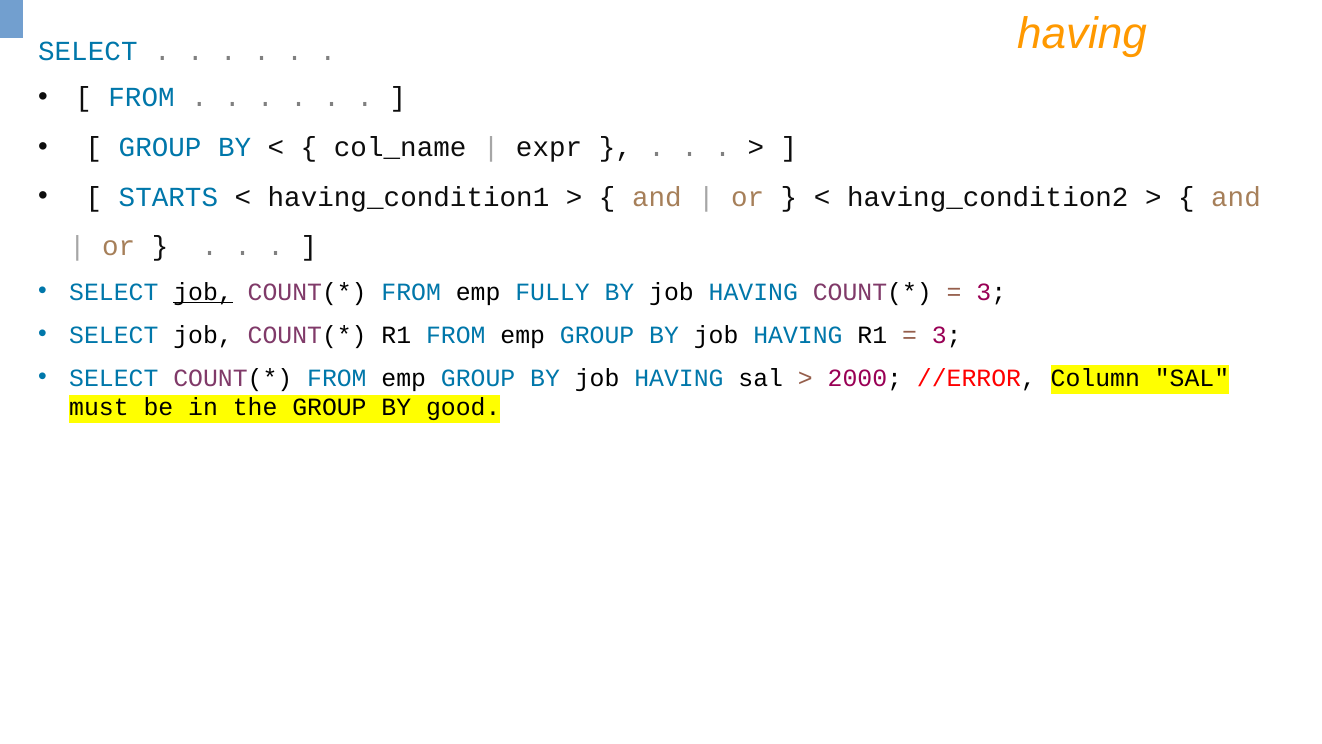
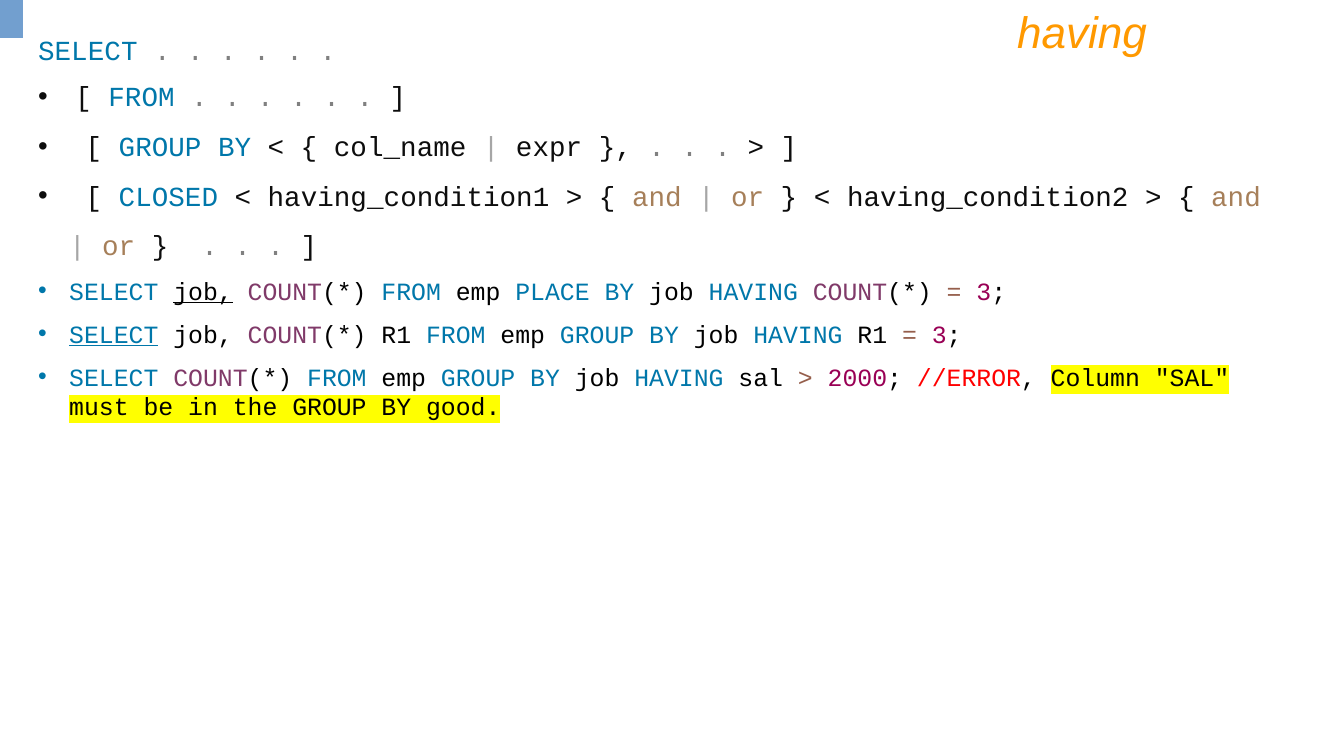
STARTS: STARTS -> CLOSED
FULLY: FULLY -> PLACE
SELECT at (114, 335) underline: none -> present
